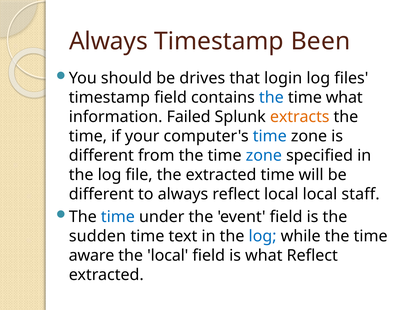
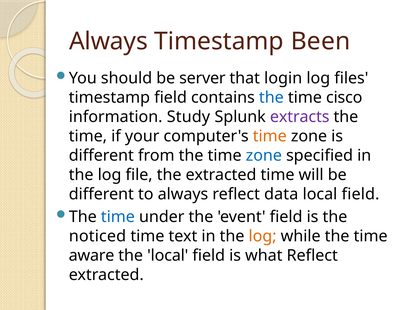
drives: drives -> server
time what: what -> cisco
Failed: Failed -> Study
extracts colour: orange -> purple
time at (270, 136) colour: blue -> orange
reflect local: local -> data
staff at (361, 194): staff -> field
sudden: sudden -> noticed
log at (263, 236) colour: blue -> orange
